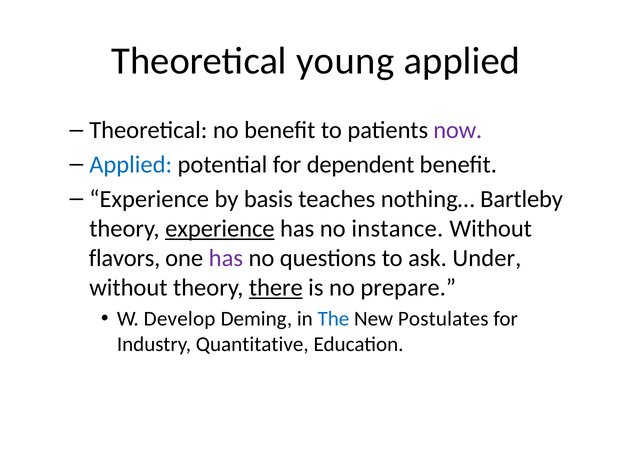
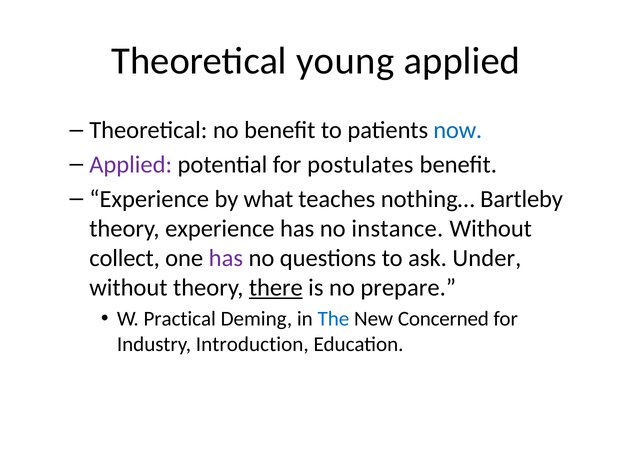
now colour: purple -> blue
Applied at (131, 165) colour: blue -> purple
dependent: dependent -> postulates
basis: basis -> what
experience at (220, 229) underline: present -> none
flavors: flavors -> collect
Develop: Develop -> Practical
Postulates: Postulates -> Concerned
Quantitative: Quantitative -> Introduction
